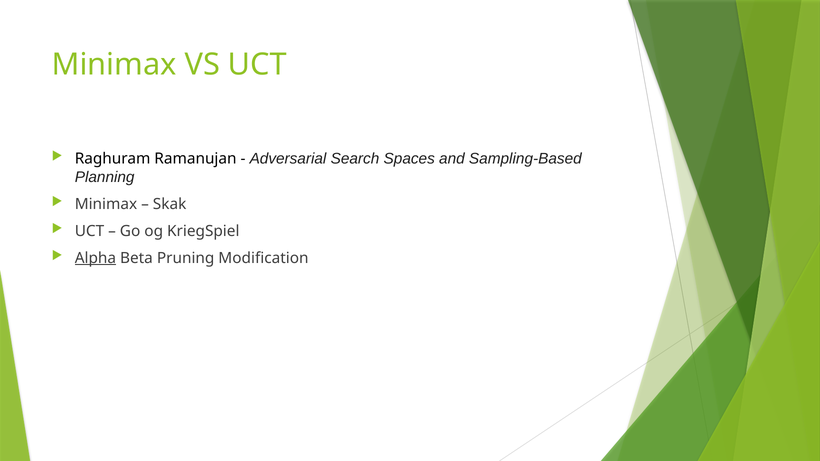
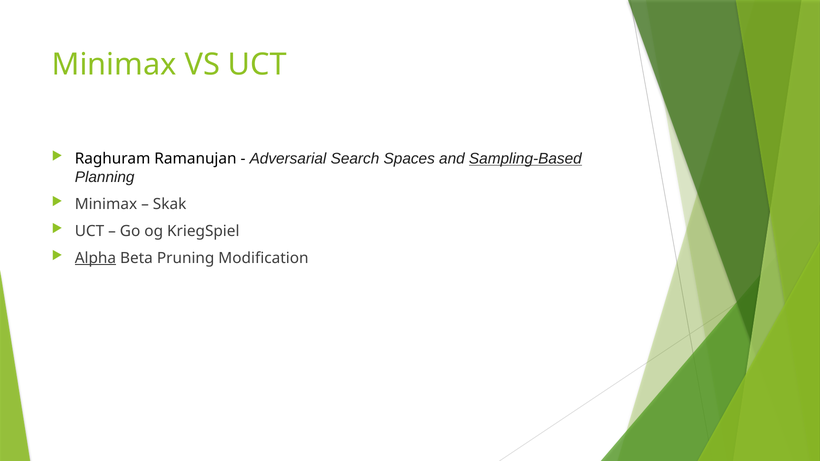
Sampling-Based underline: none -> present
